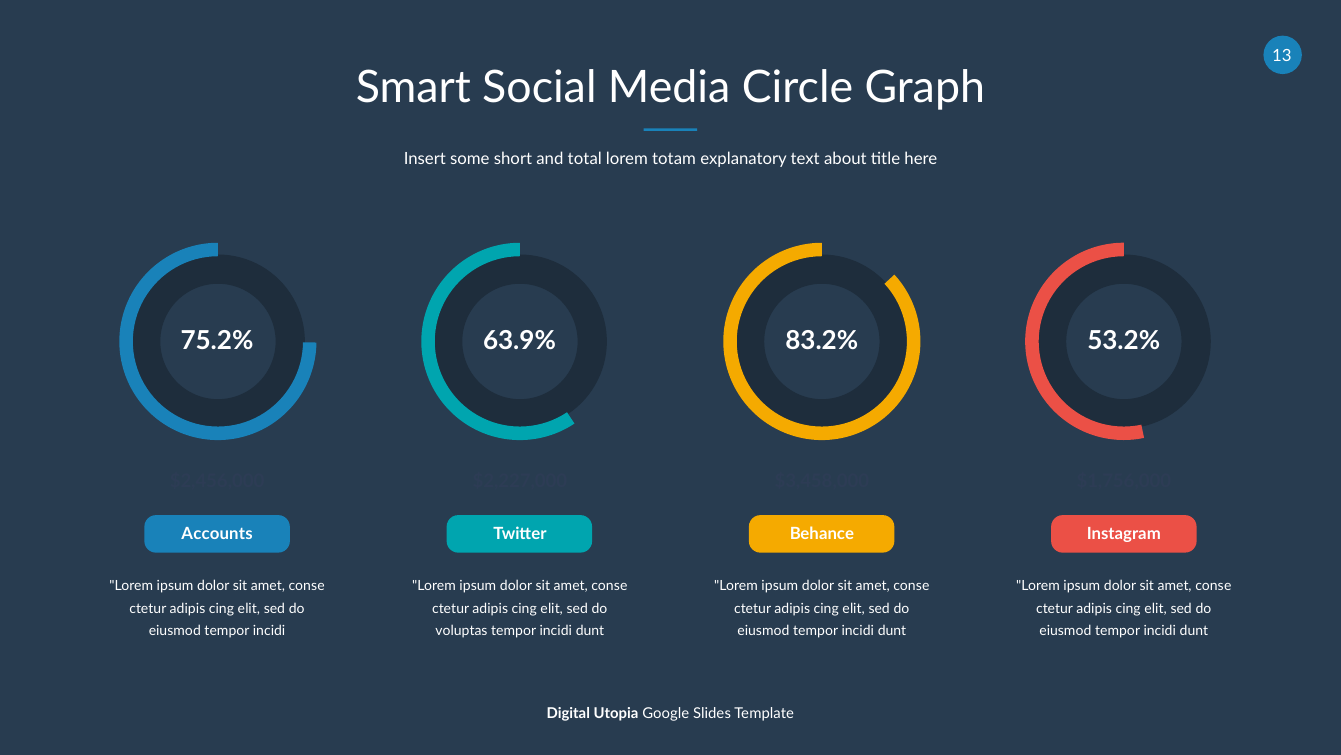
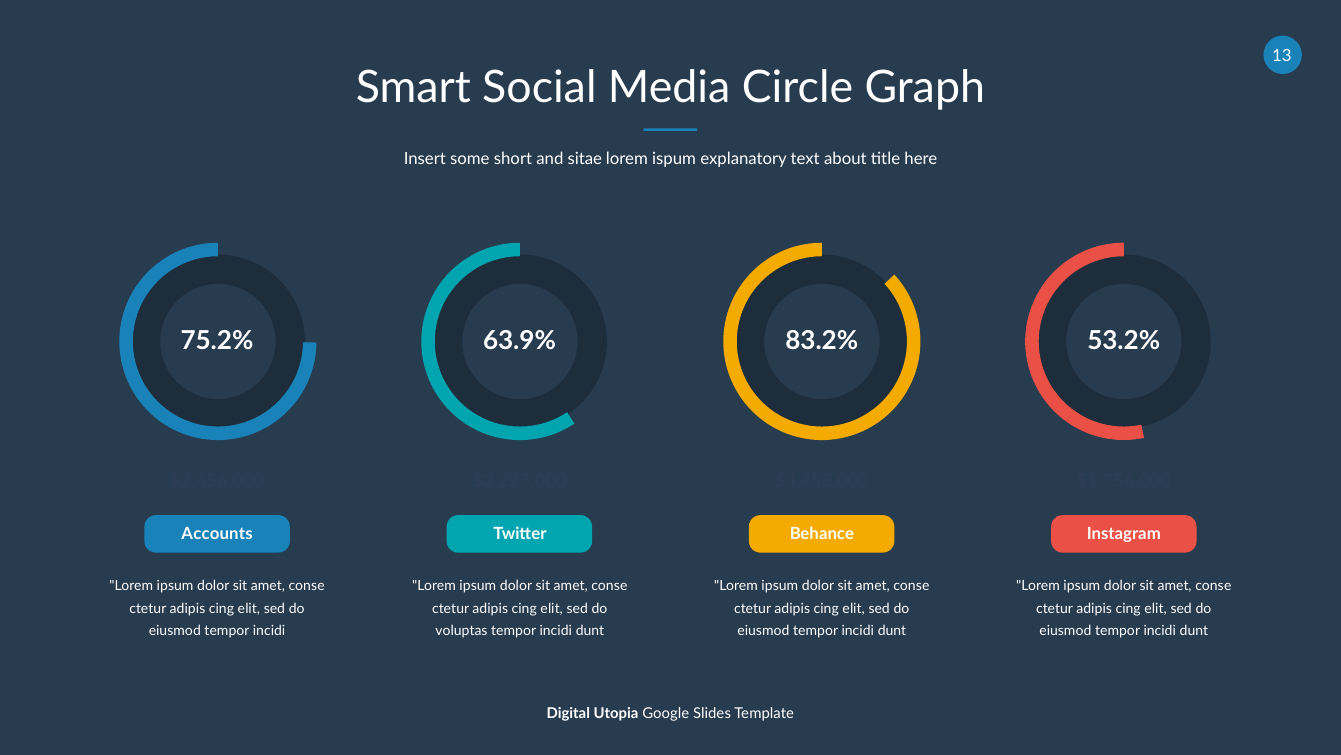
total: total -> sitae
totam: totam -> ispum
